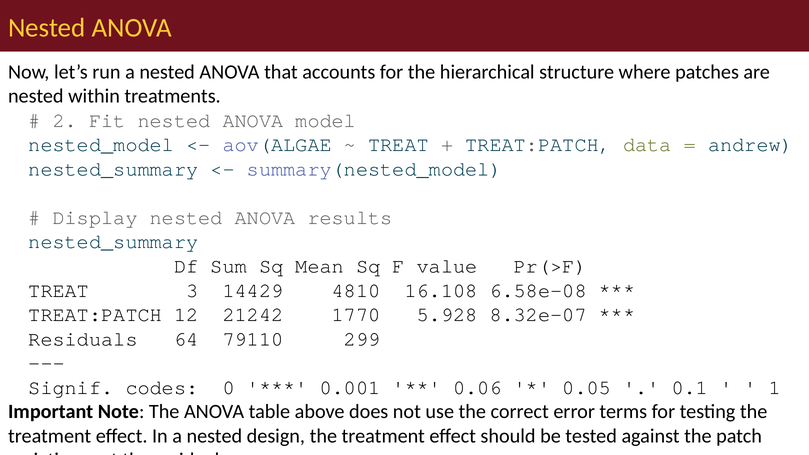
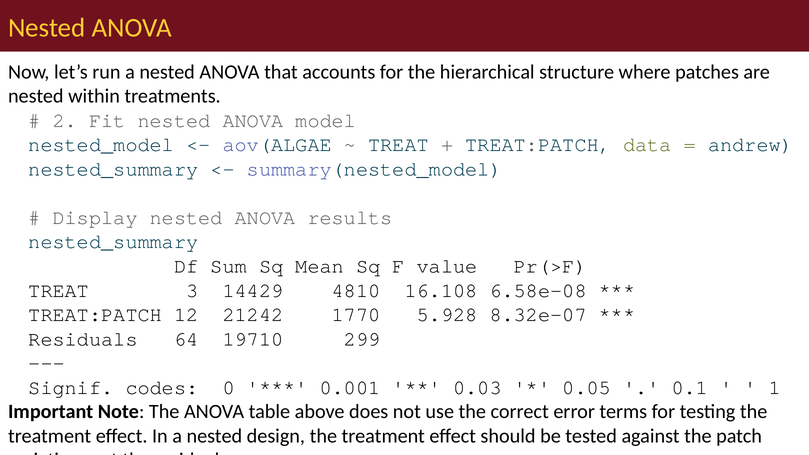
79110: 79110 -> 19710
0.06: 0.06 -> 0.03
